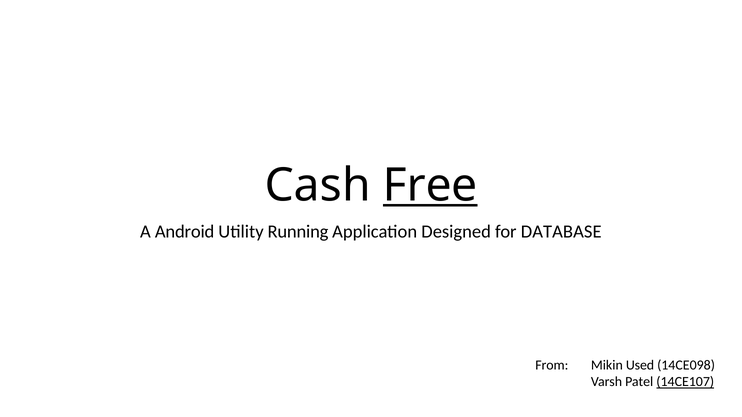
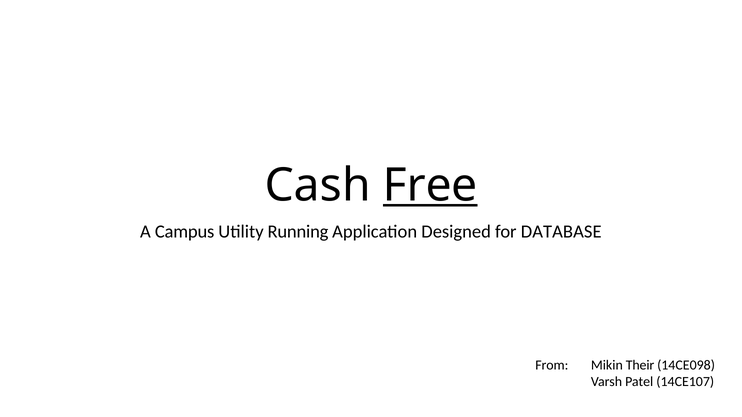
Android: Android -> Campus
Used: Used -> Their
14CE107 underline: present -> none
